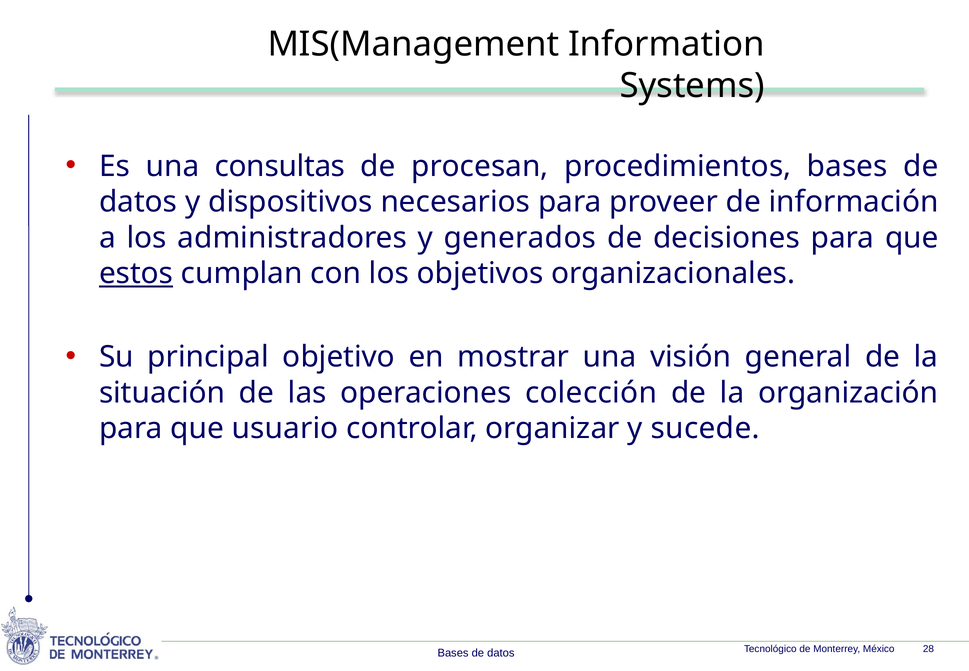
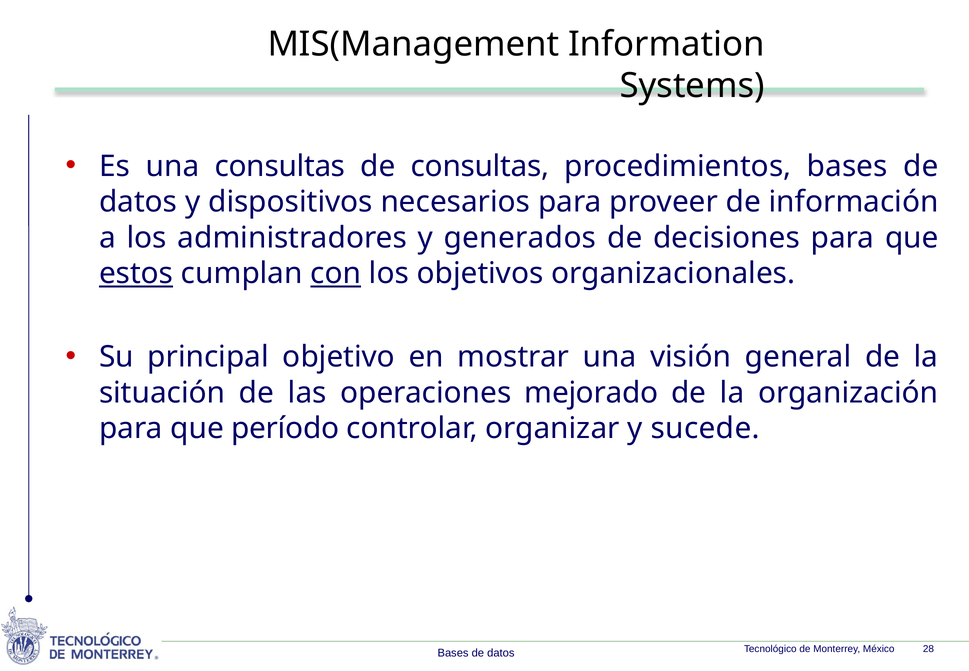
de procesan: procesan -> consultas
con underline: none -> present
colección: colección -> mejorado
usuario: usuario -> período
